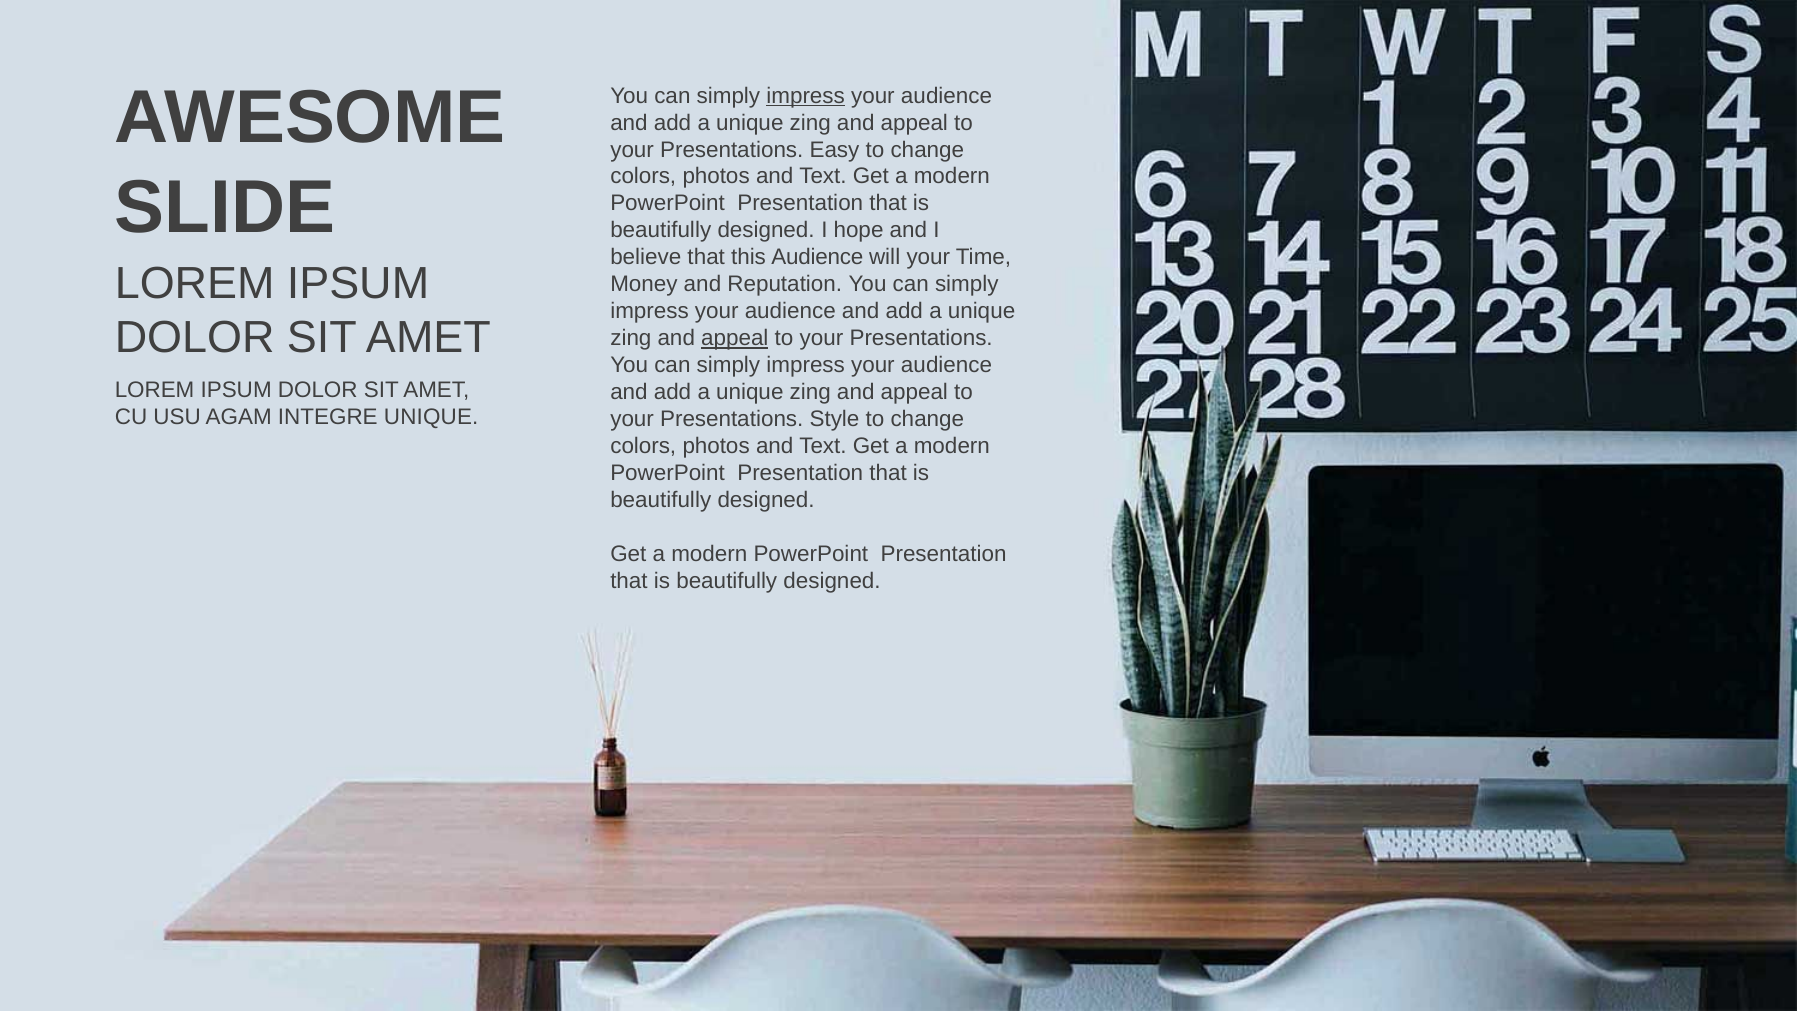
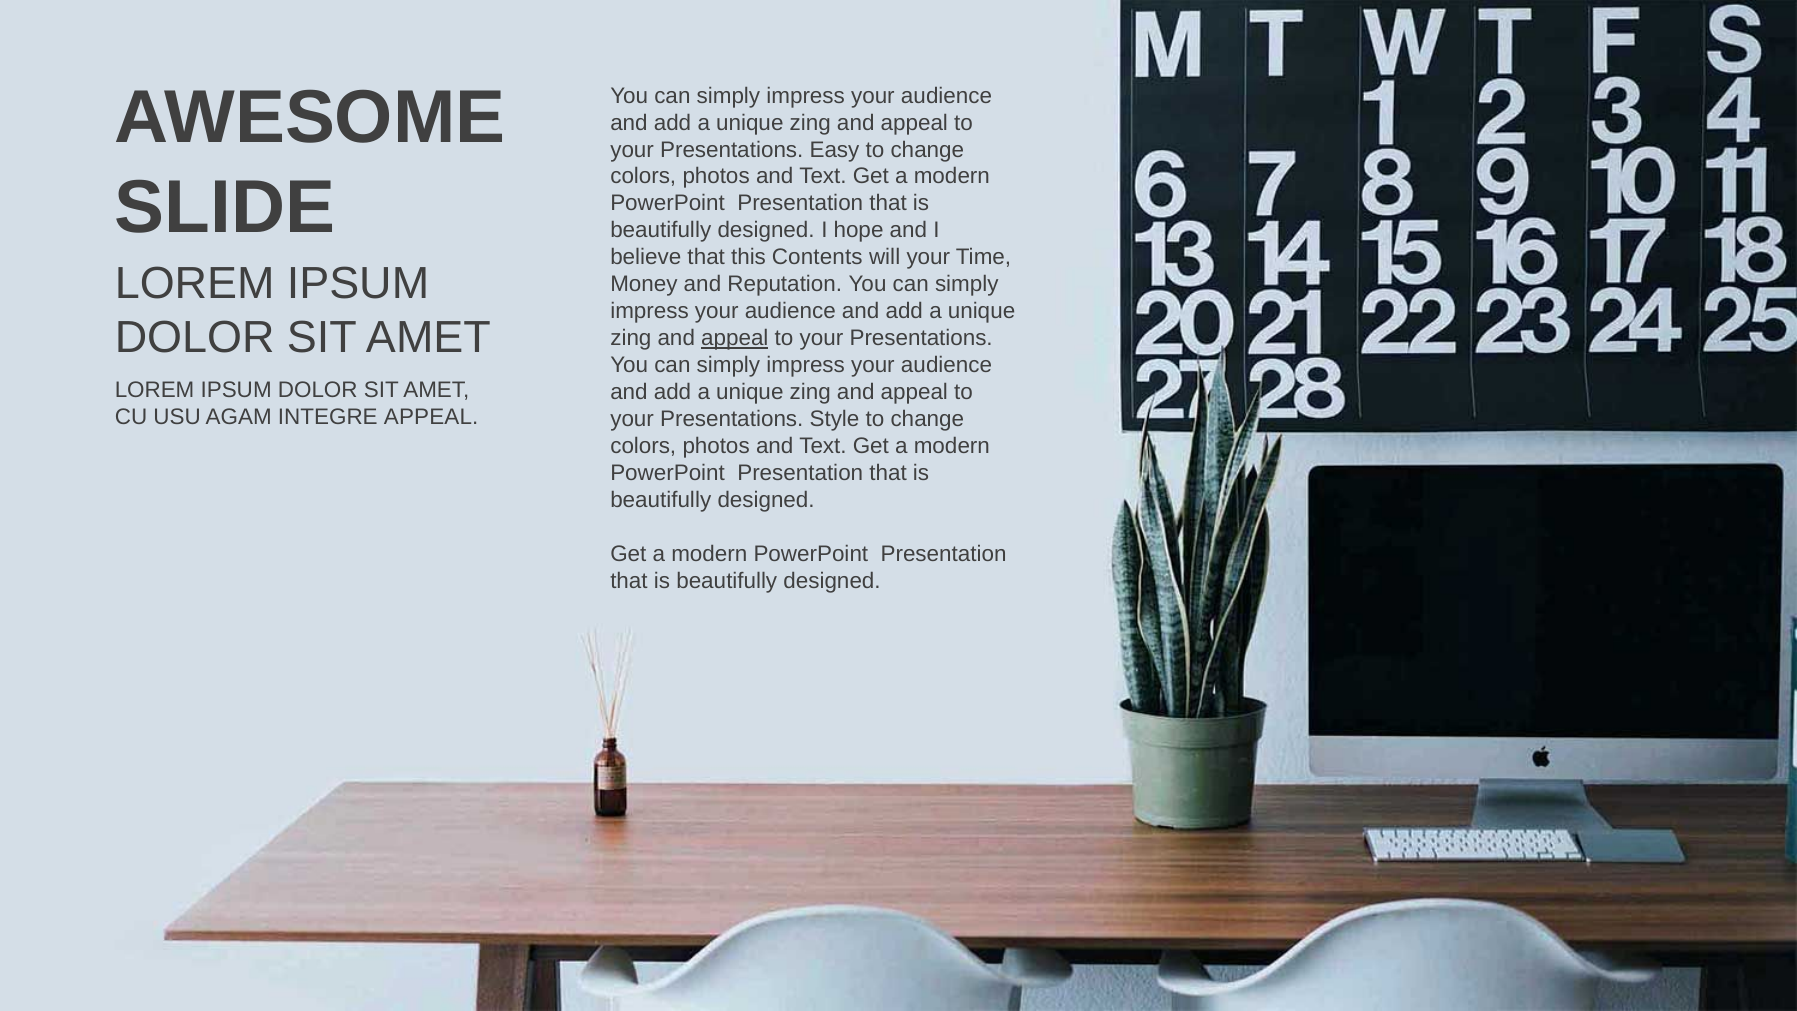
impress at (806, 96) underline: present -> none
this Audience: Audience -> Contents
INTEGRE UNIQUE: UNIQUE -> APPEAL
